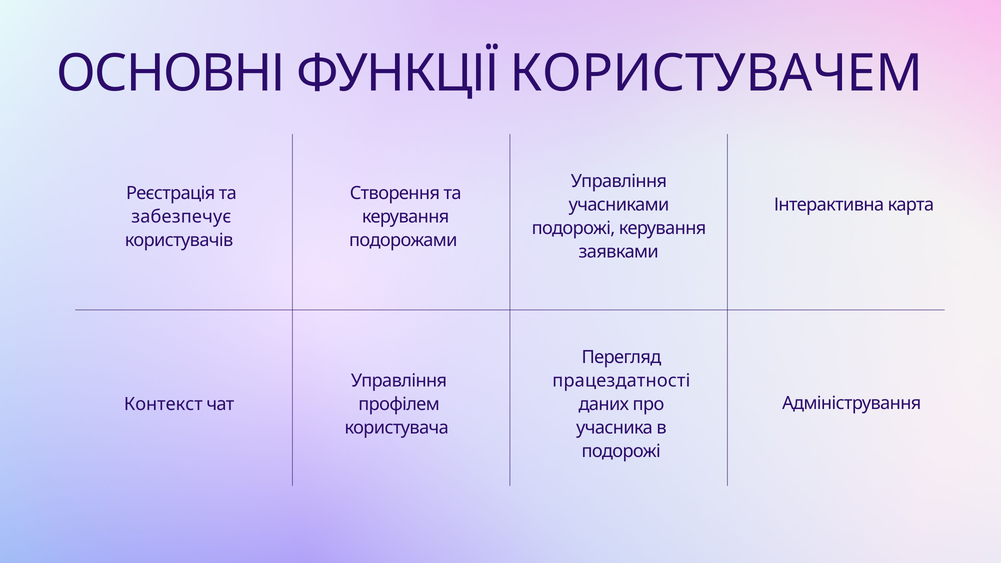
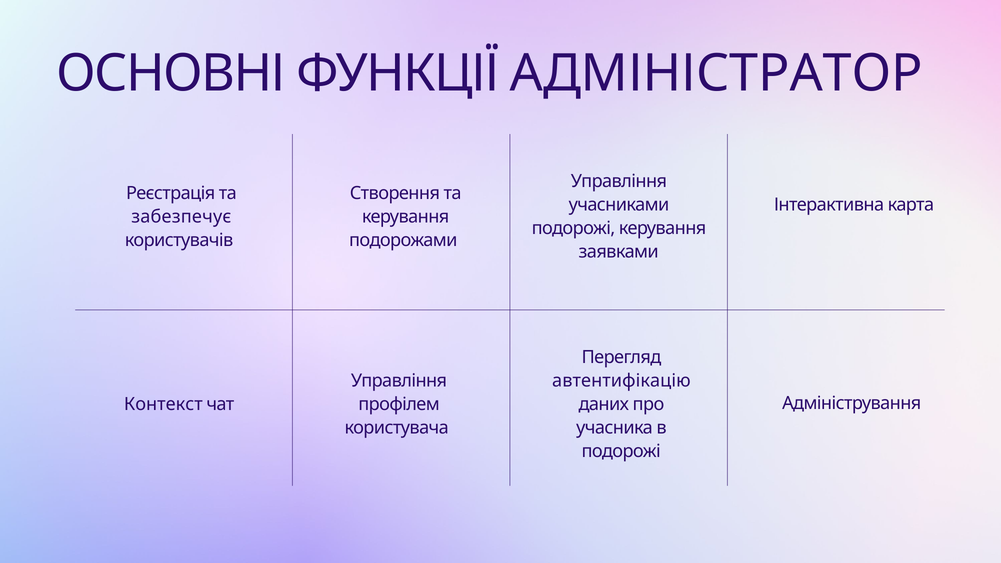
КОРИСТУВАЧЕМ: КОРИСТУВАЧЕМ -> АДМІНІСТРАТОР
працездатності: працездатності -> автентифікацію
